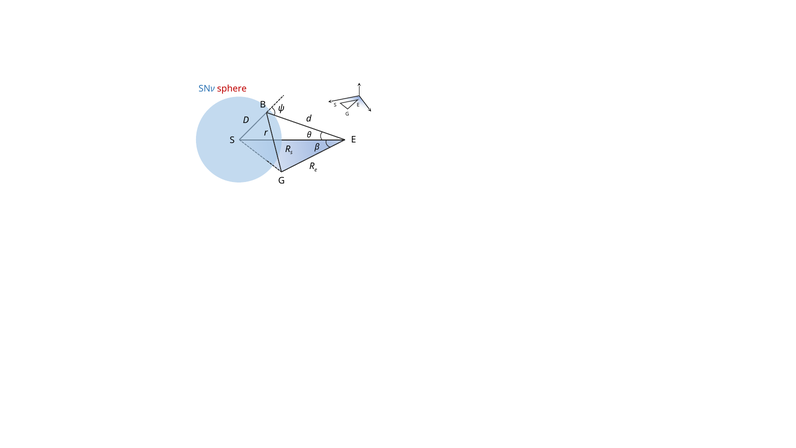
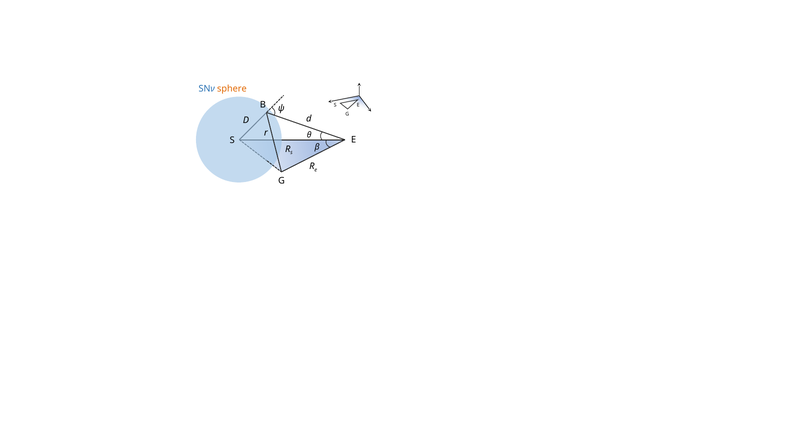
sphere colour: red -> orange
